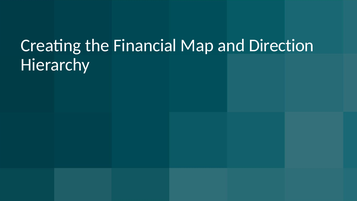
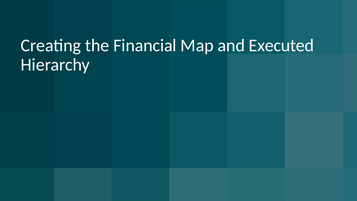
Direction: Direction -> Executed
